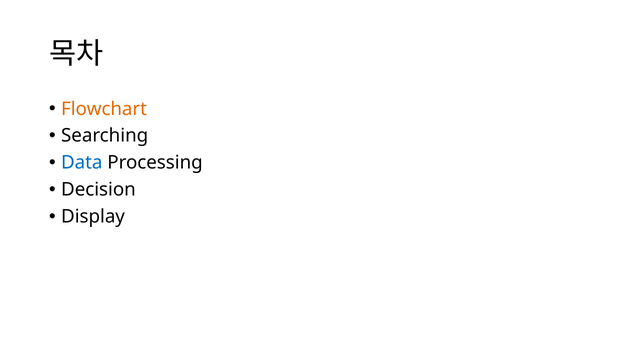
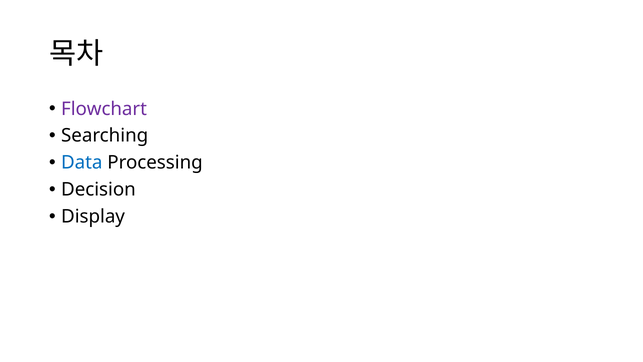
Flowchart colour: orange -> purple
